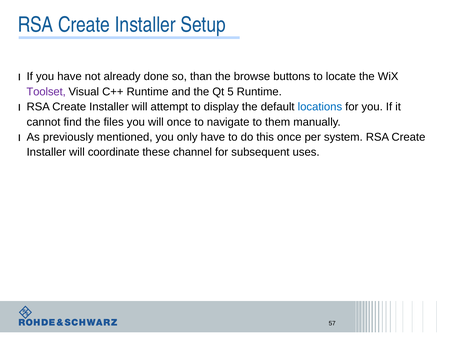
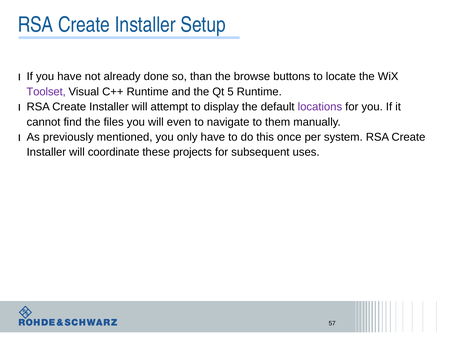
locations colour: blue -> purple
will once: once -> even
channel: channel -> projects
